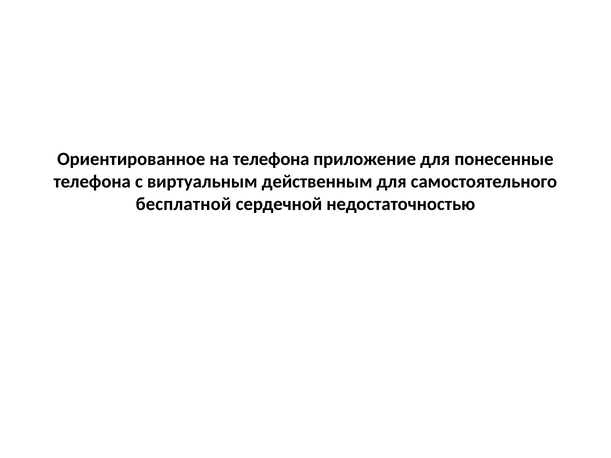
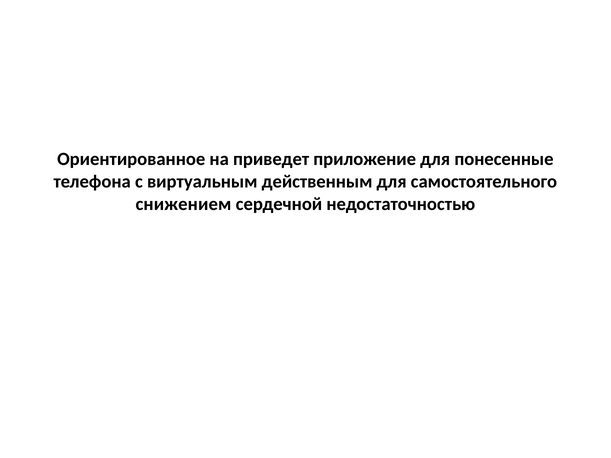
на телефона: телефона -> приведет
бесплатной: бесплатной -> снижением
